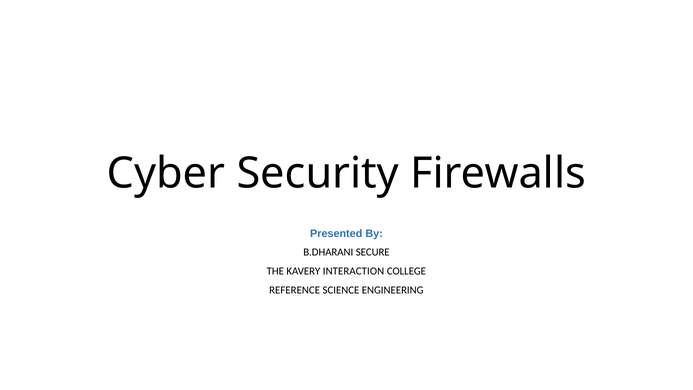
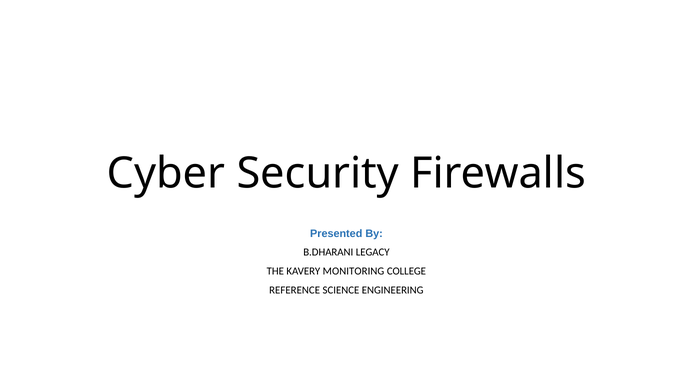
SECURE: SECURE -> LEGACY
INTERACTION: INTERACTION -> MONITORING
